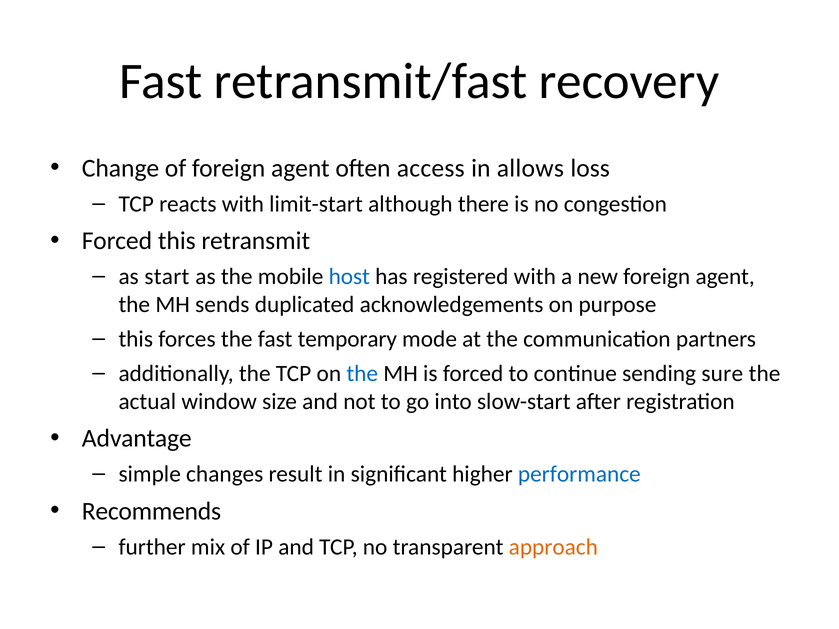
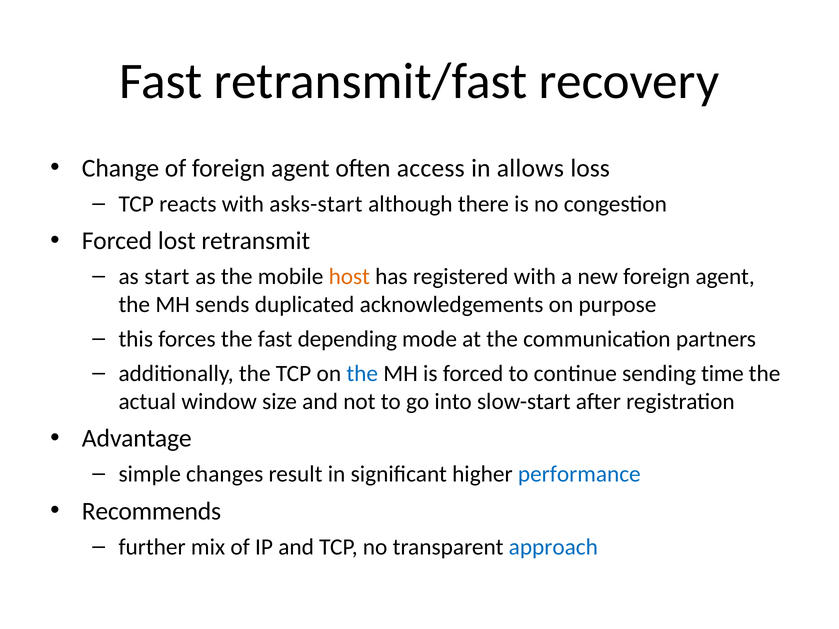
limit-start: limit-start -> asks-start
Forced this: this -> lost
host colour: blue -> orange
temporary: temporary -> depending
sure: sure -> time
approach colour: orange -> blue
